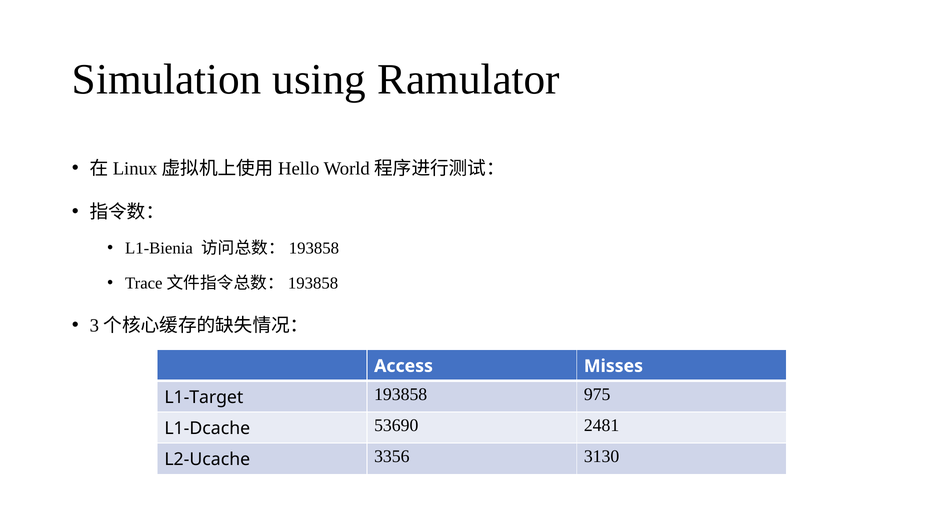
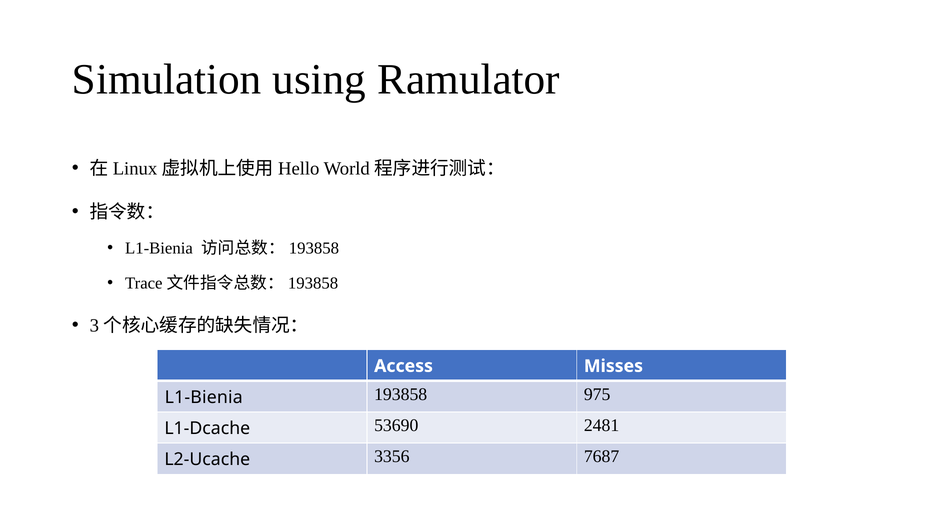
L1-Target at (204, 397): L1-Target -> L1-Bienia
3130: 3130 -> 7687
